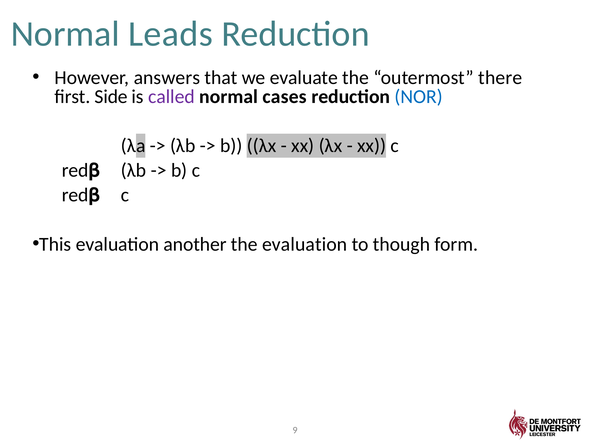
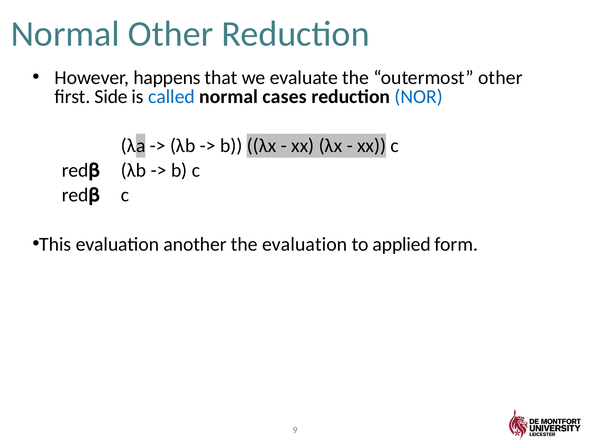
Normal Leads: Leads -> Other
answers: answers -> happens
outermost there: there -> other
called colour: purple -> blue
though: though -> applied
